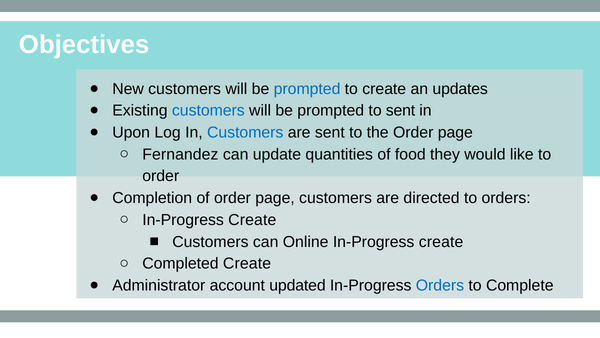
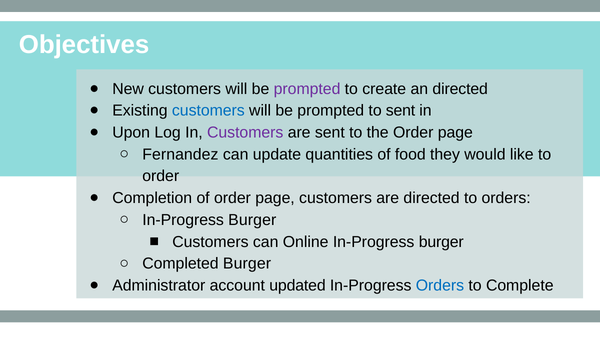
prompted at (307, 89) colour: blue -> purple
an updates: updates -> directed
Customers at (245, 132) colour: blue -> purple
Create at (252, 220): Create -> Burger
create at (441, 241): create -> burger
Completed Create: Create -> Burger
